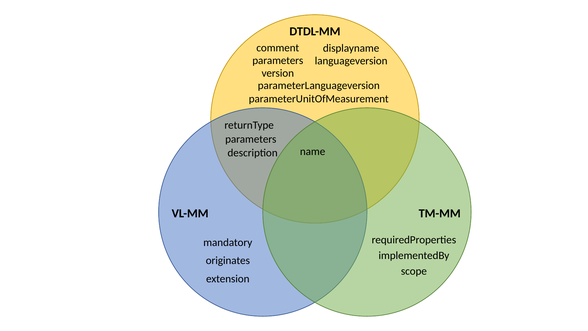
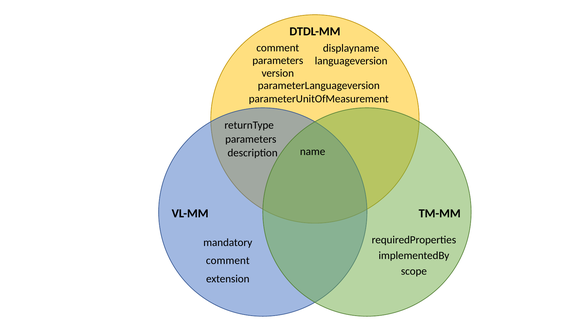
originates at (228, 260): originates -> comment
